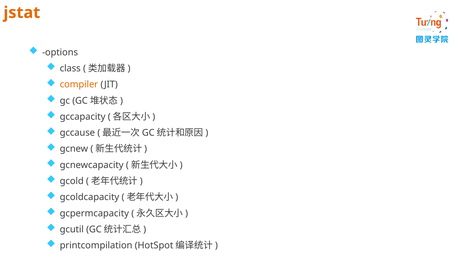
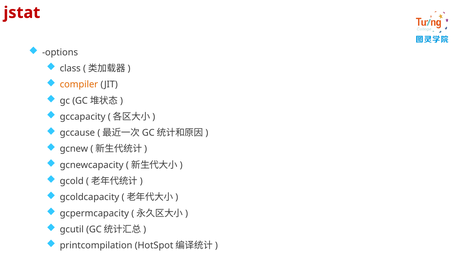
jstat colour: orange -> red
